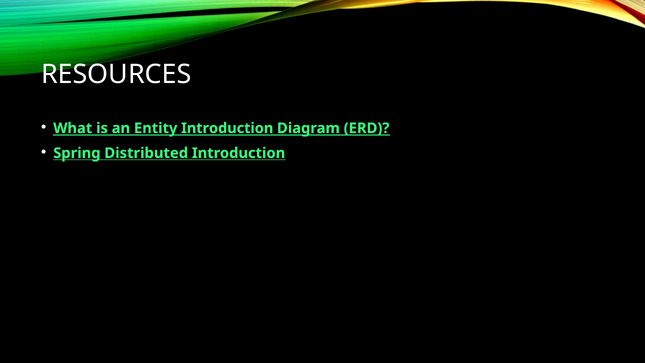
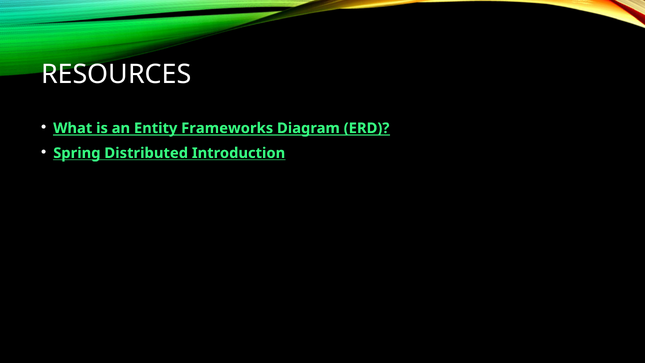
Entity Introduction: Introduction -> Frameworks
